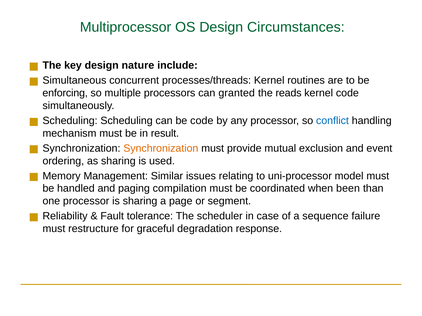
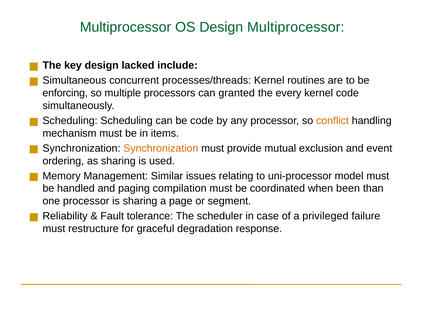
Design Circumstances: Circumstances -> Multiprocessor
nature: nature -> lacked
reads: reads -> every
conflict colour: blue -> orange
result: result -> items
sequence: sequence -> privileged
